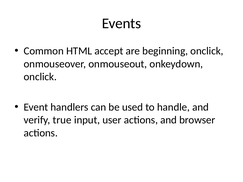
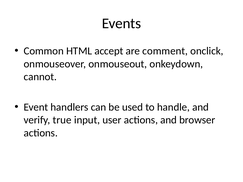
beginning: beginning -> comment
onclick at (40, 77): onclick -> cannot
